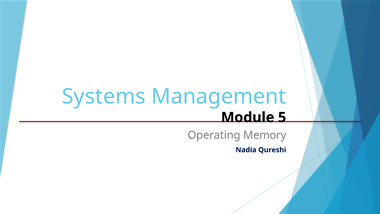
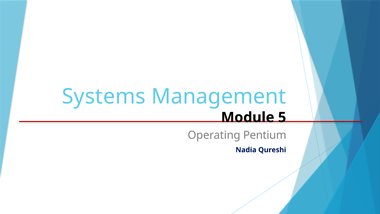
Memory: Memory -> Pentium
